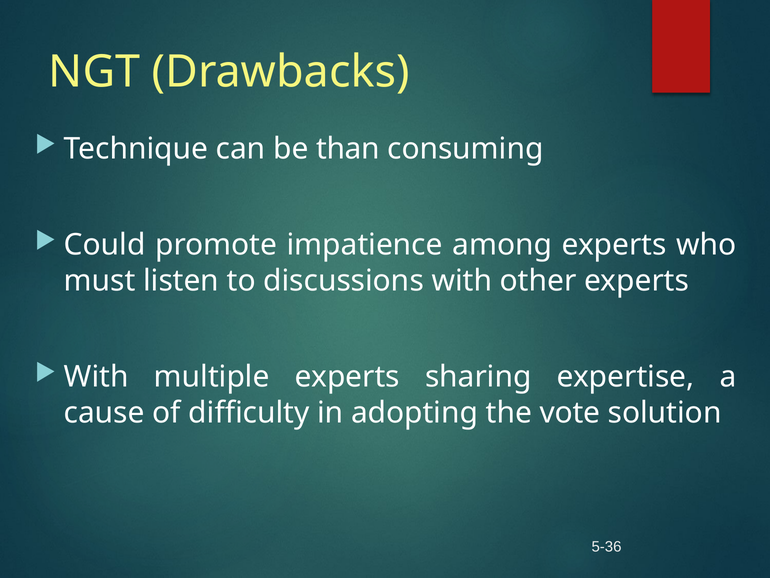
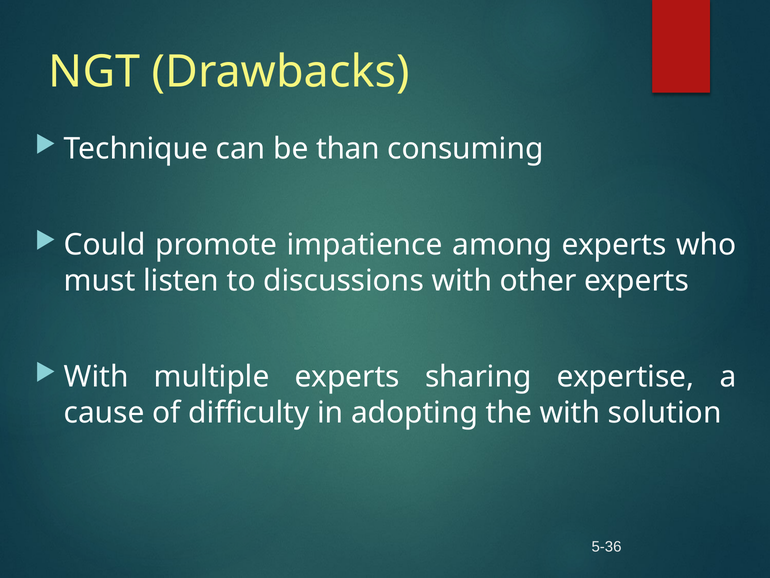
the vote: vote -> with
